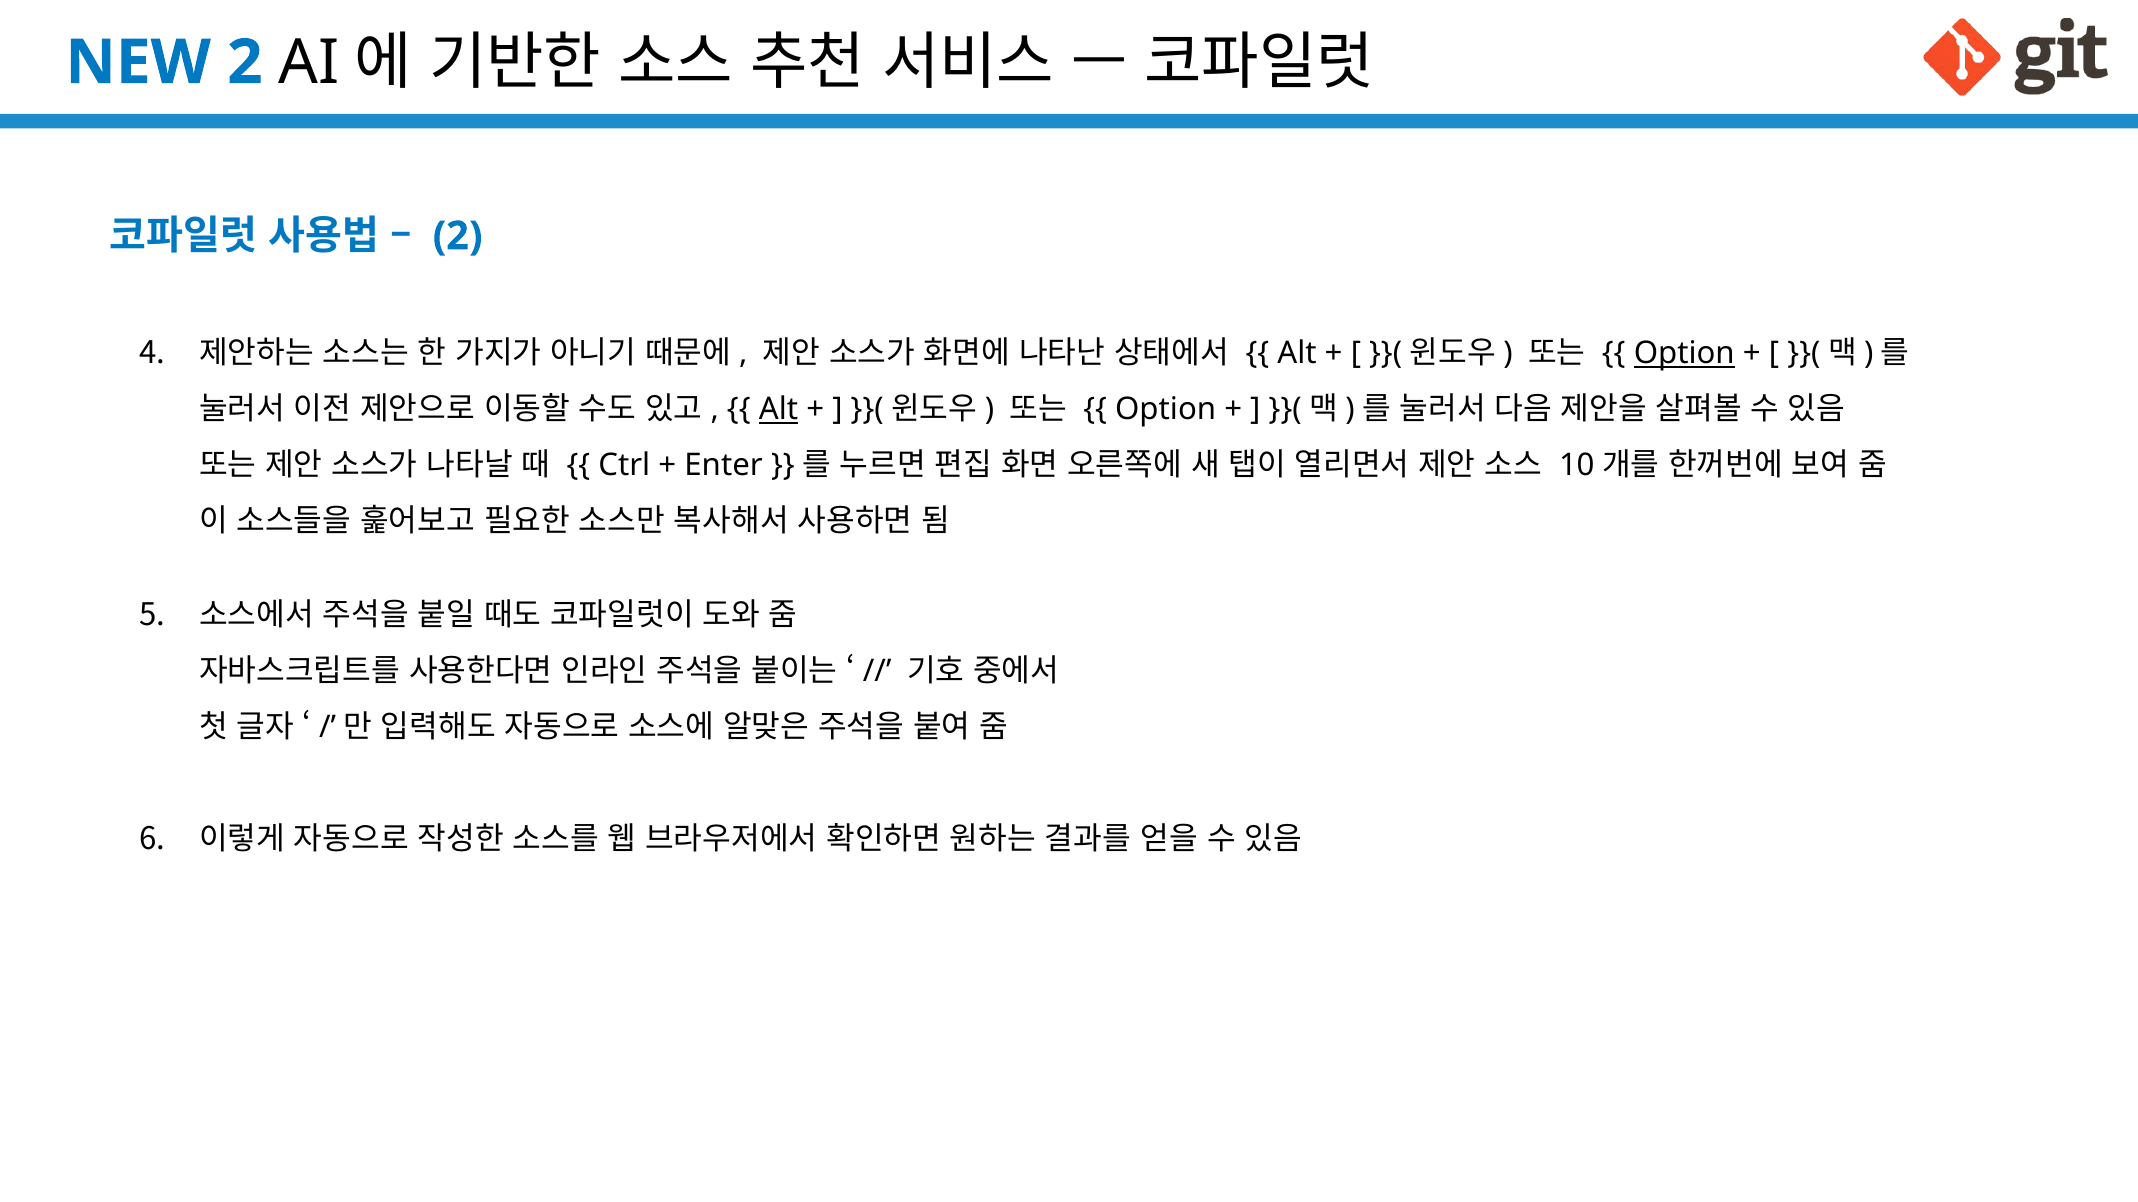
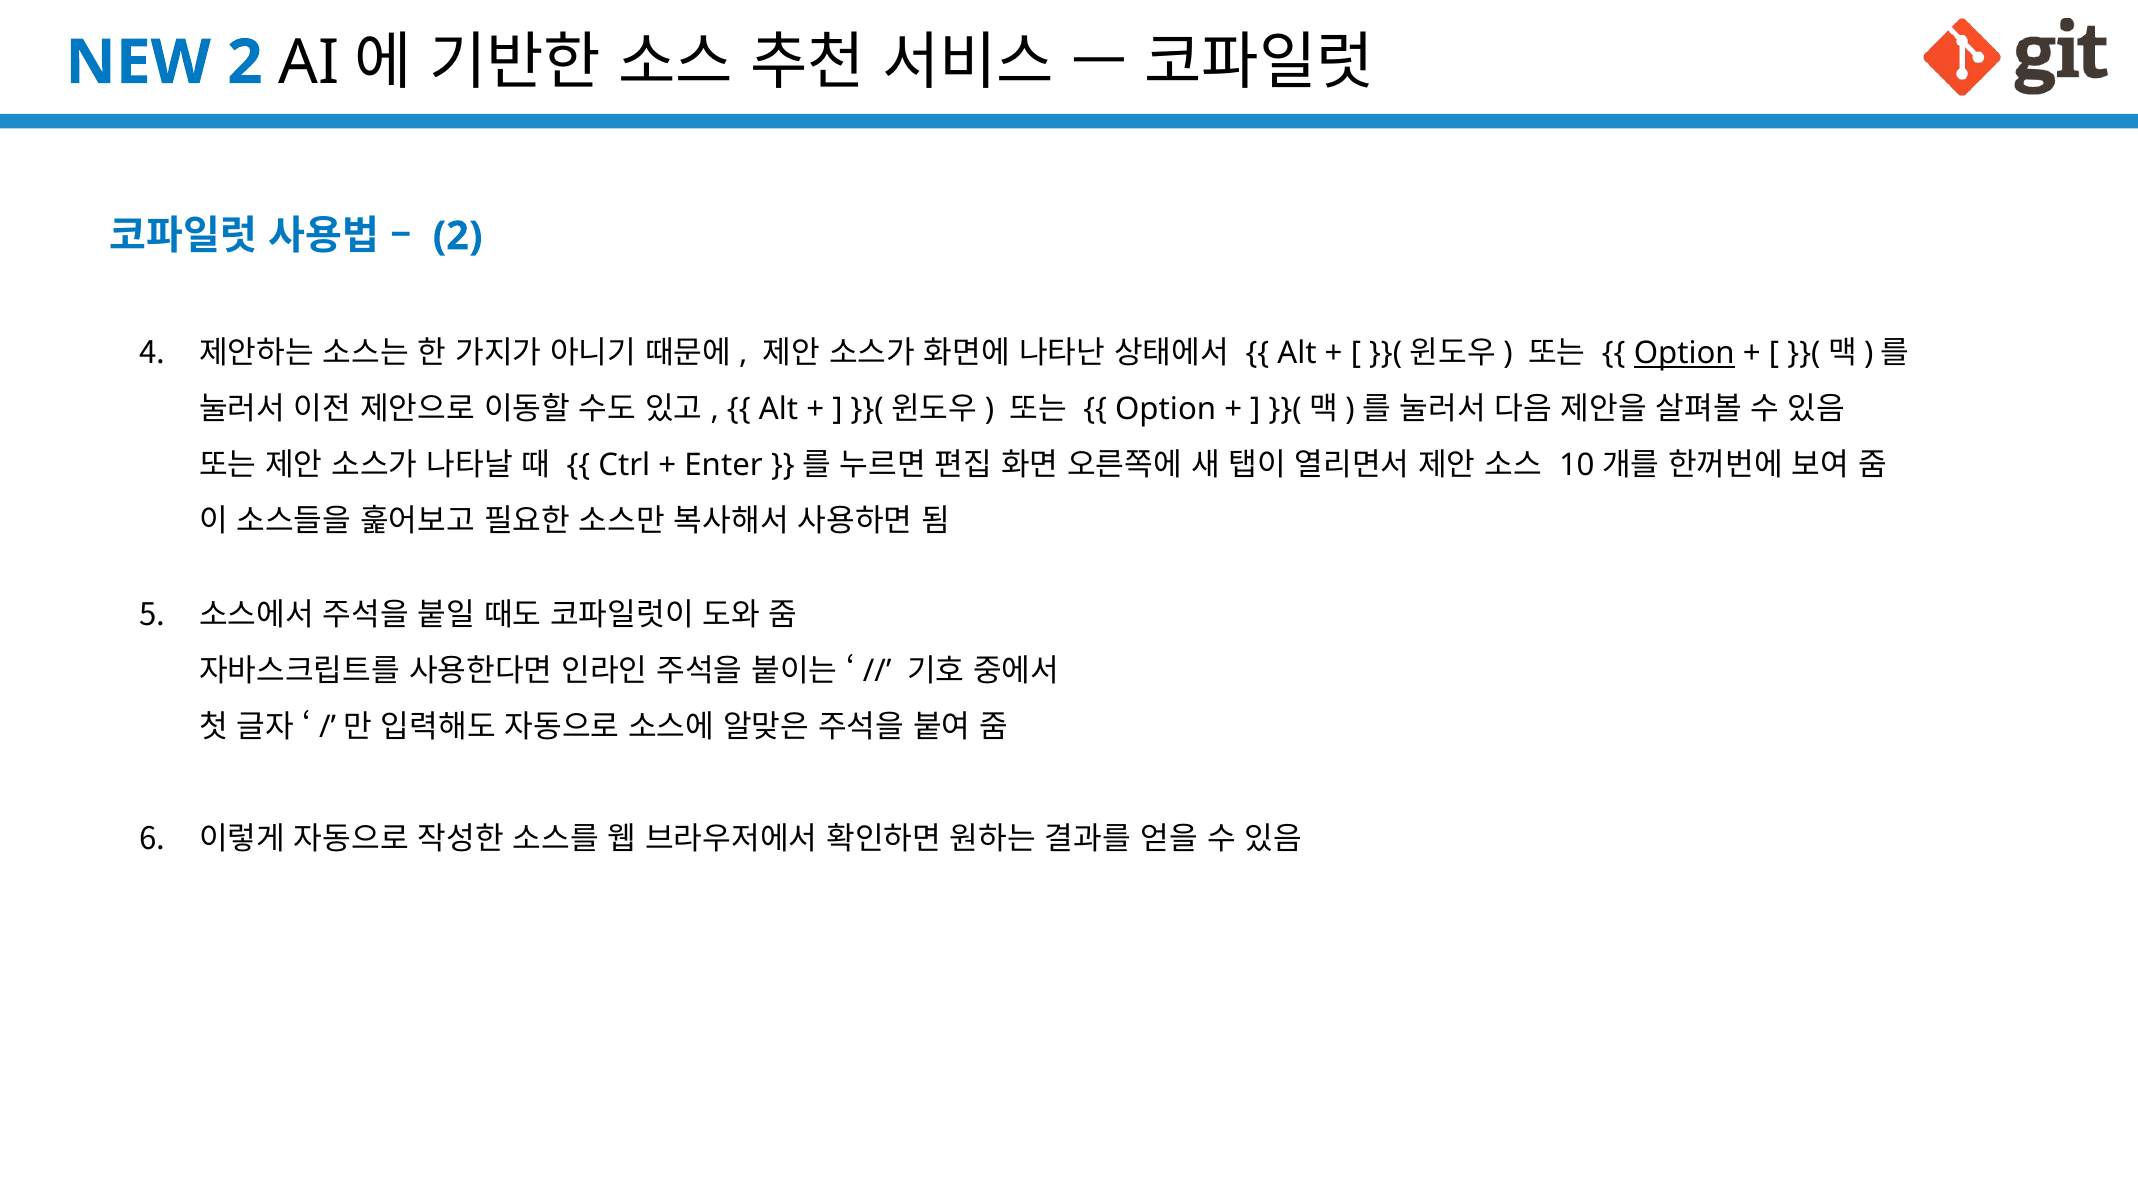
Alt at (779, 410) underline: present -> none
